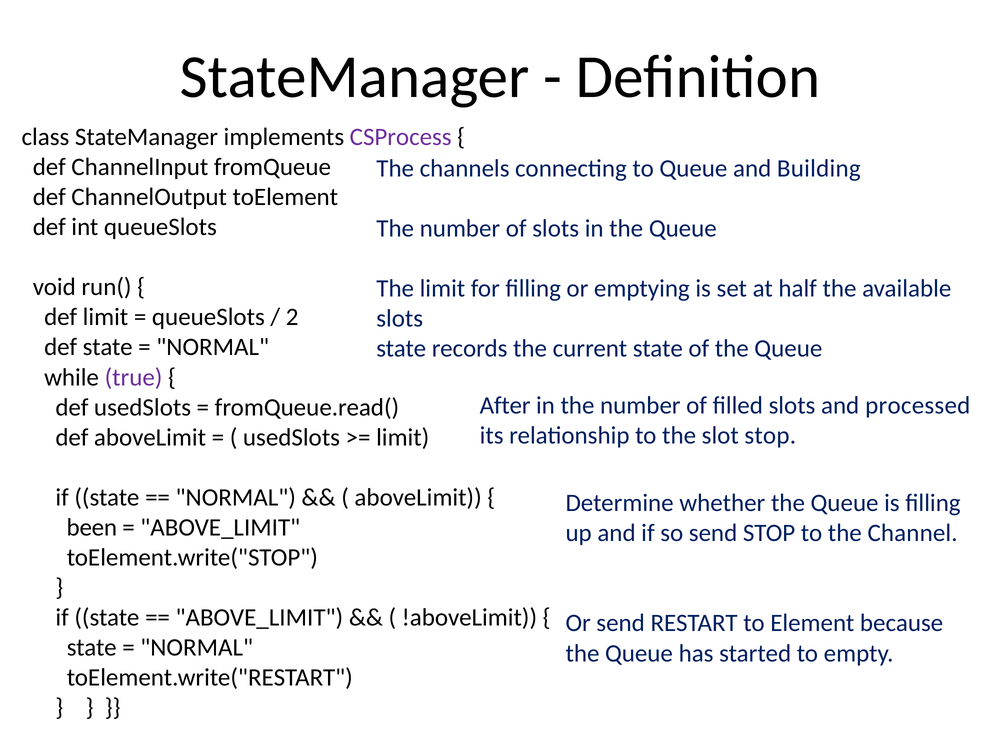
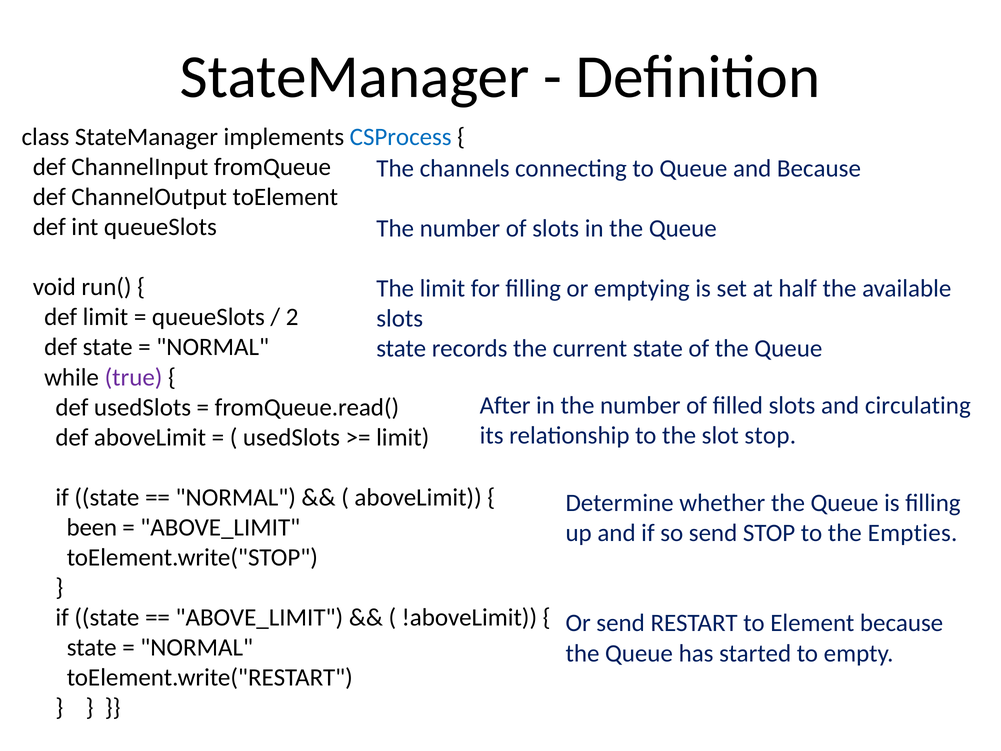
CSProcess colour: purple -> blue
and Building: Building -> Because
processed: processed -> circulating
Channel: Channel -> Empties
